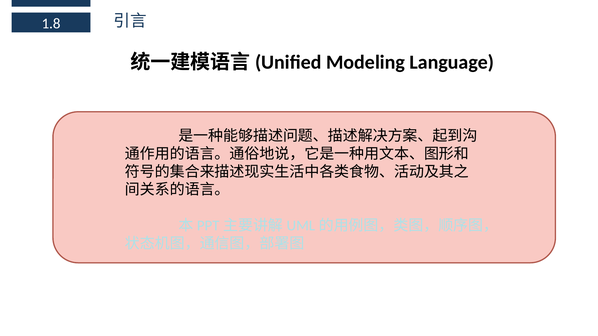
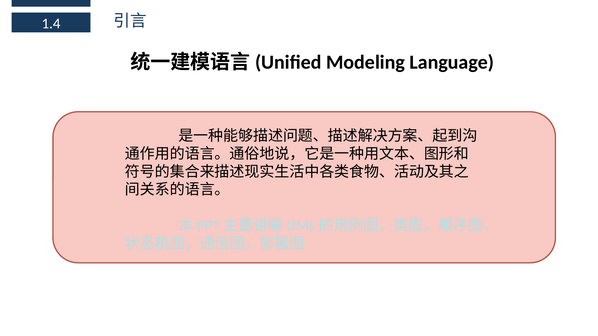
1.8: 1.8 -> 1.4
